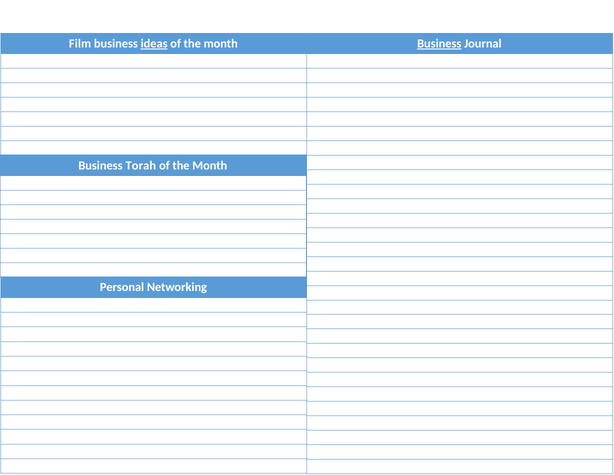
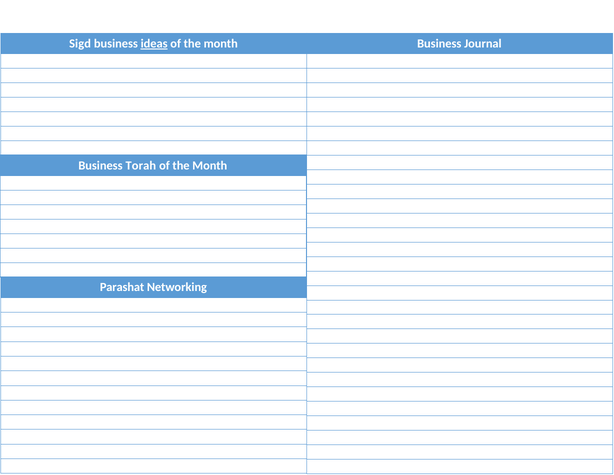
Film: Film -> Sigd
Business at (439, 44) underline: present -> none
Personal: Personal -> Parashat
